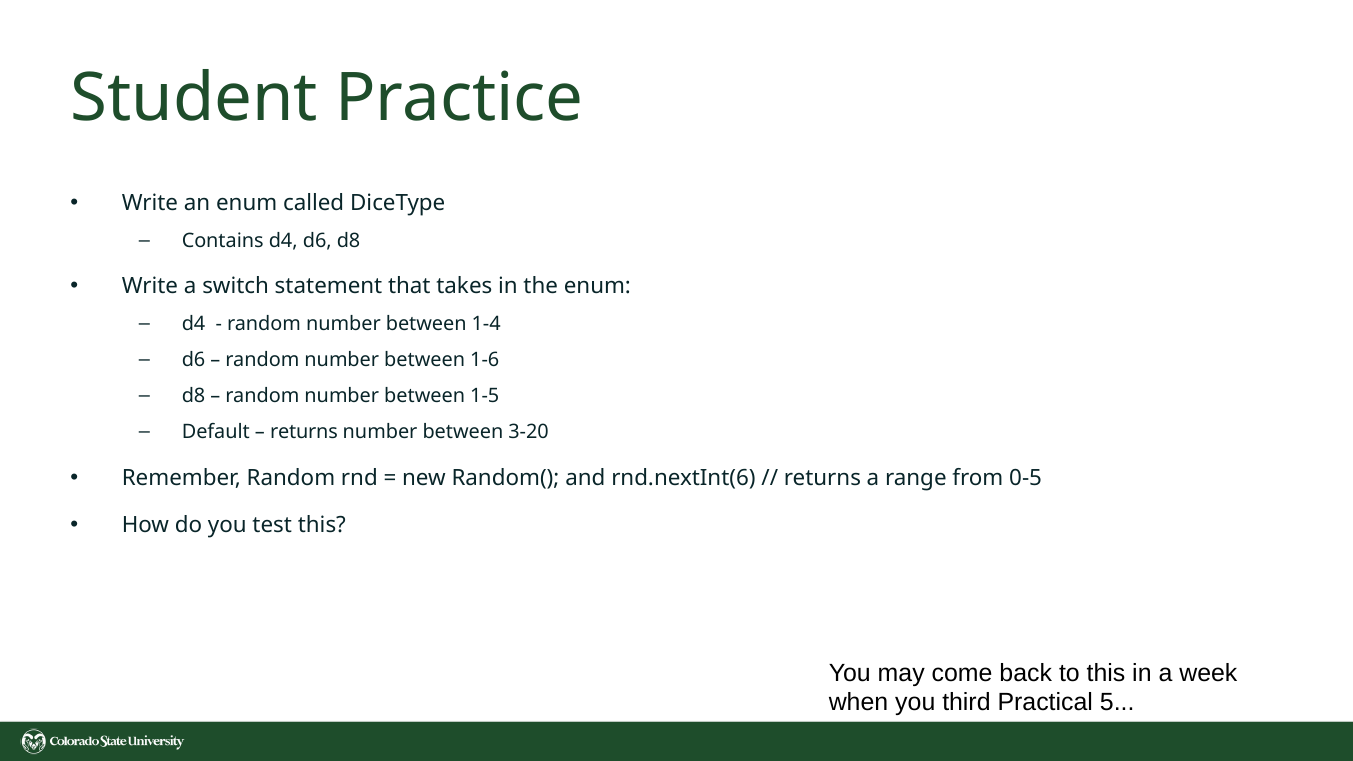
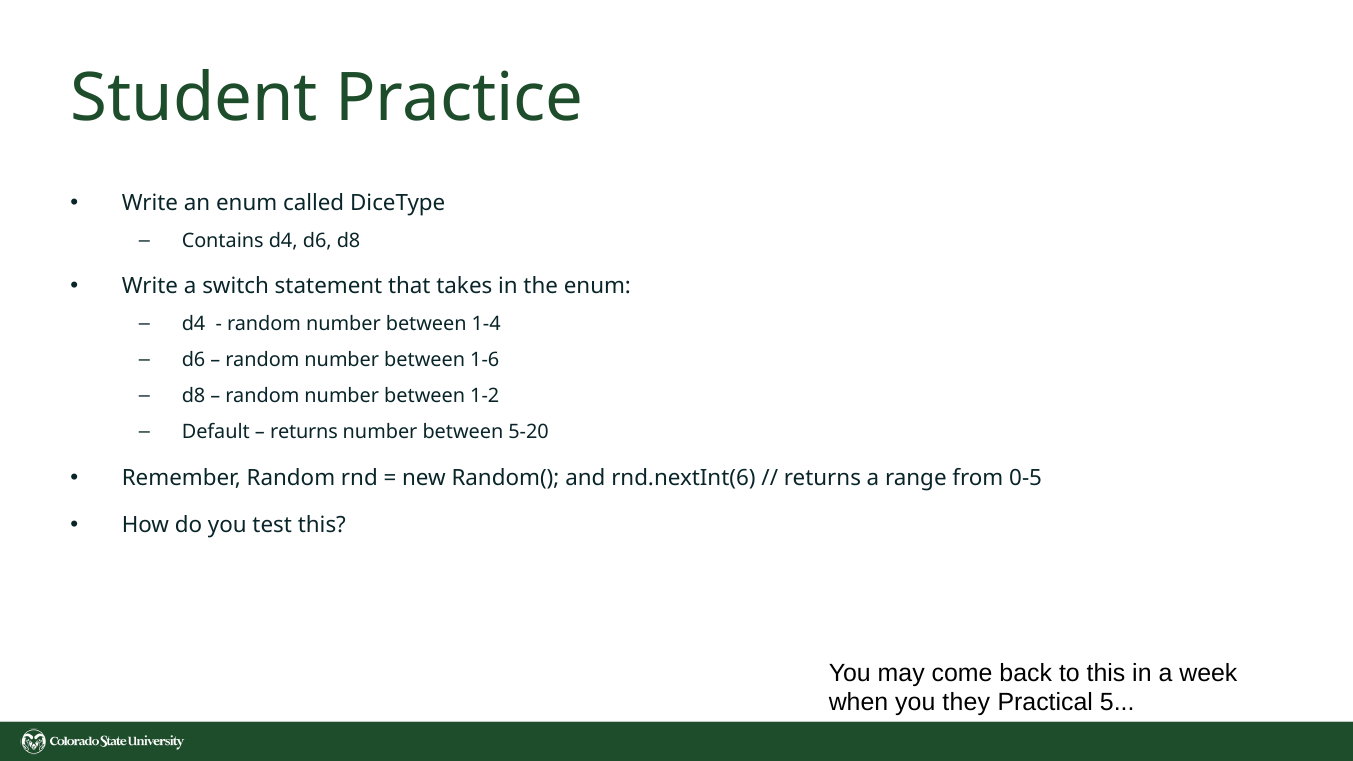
1-5: 1-5 -> 1-2
3-20: 3-20 -> 5-20
third: third -> they
